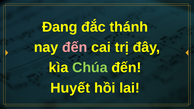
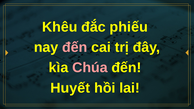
Đang: Đang -> Khêu
thánh: thánh -> phiếu
Chúa colour: light green -> pink
